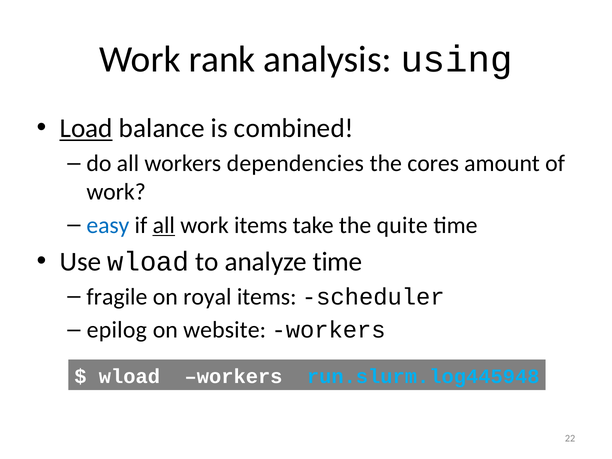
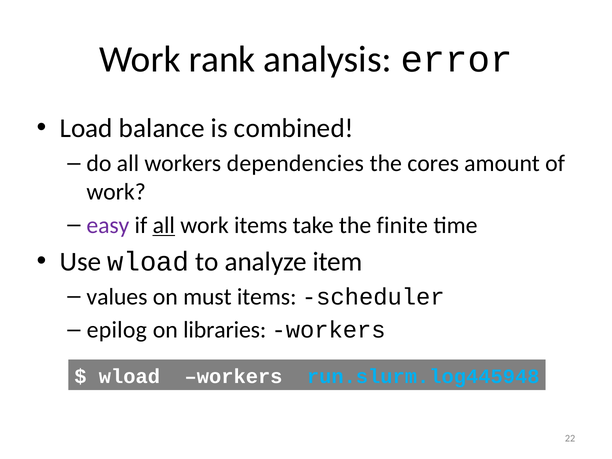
using: using -> error
Load underline: present -> none
easy colour: blue -> purple
quite: quite -> finite
analyze time: time -> item
fragile: fragile -> values
royal: royal -> must
website: website -> libraries
